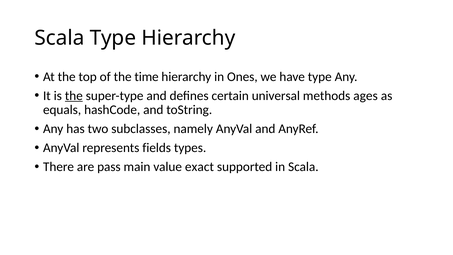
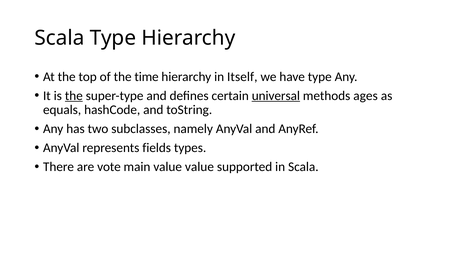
Ones: Ones -> Itself
universal underline: none -> present
pass: pass -> vote
value exact: exact -> value
